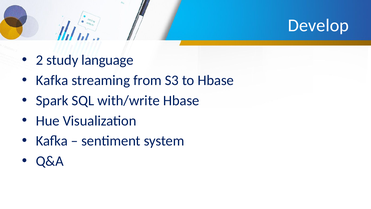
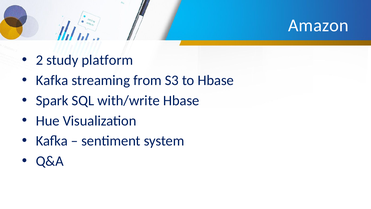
Develop: Develop -> Amazon
language: language -> platform
